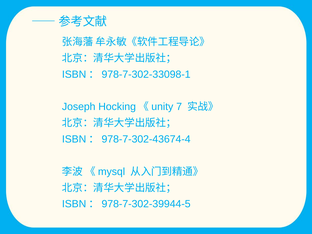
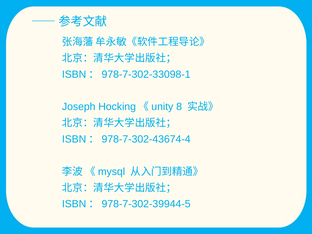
7: 7 -> 8
